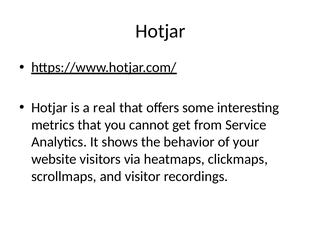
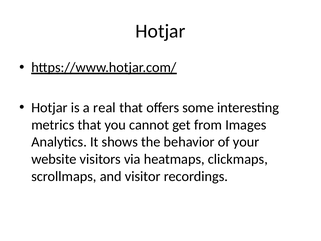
Service: Service -> Images
